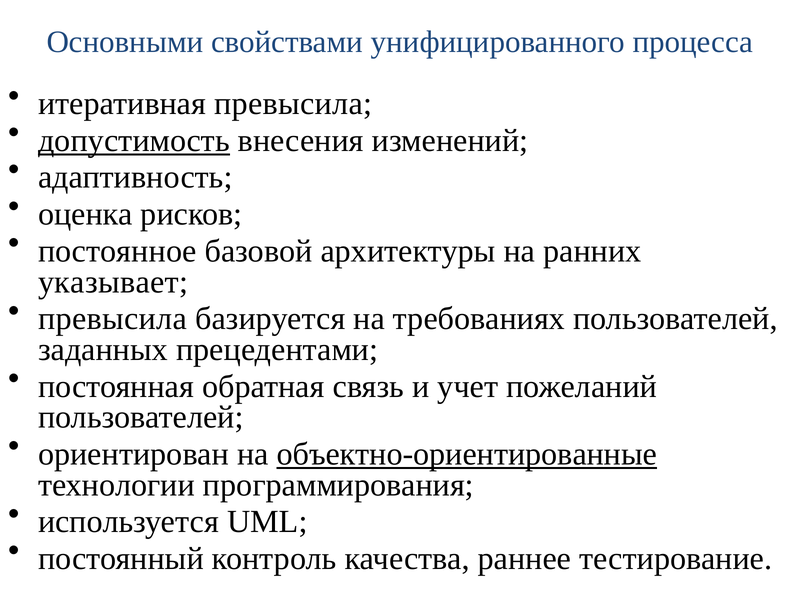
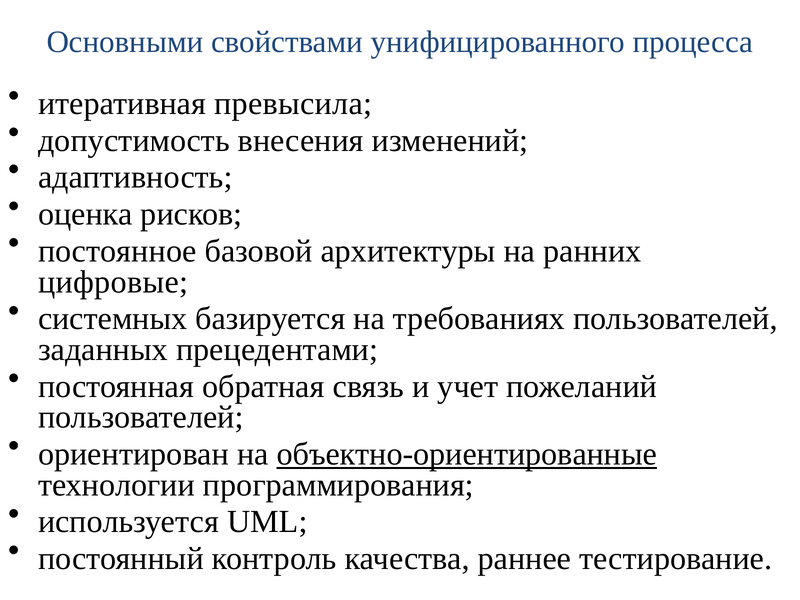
допустимость underline: present -> none
указывает: указывает -> цифровые
превысила at (112, 319): превысила -> системных
